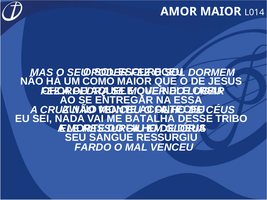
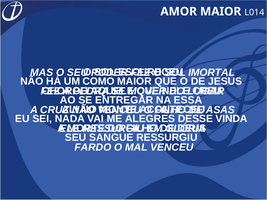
DORMEM: DORMEM -> IMORTAL
CÉUS: CÉUS -> ASAS
BATALHA: BATALHA -> ALEGRES
TRIBO: TRIBO -> VINDA
